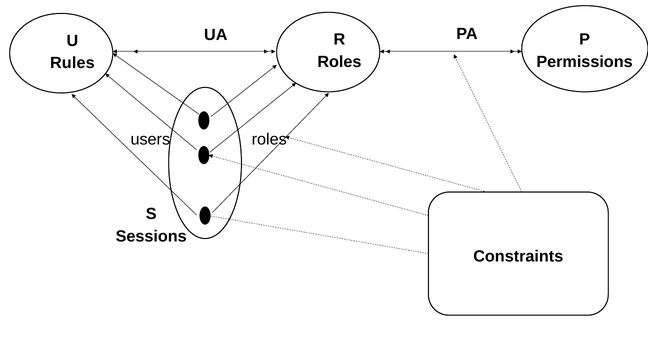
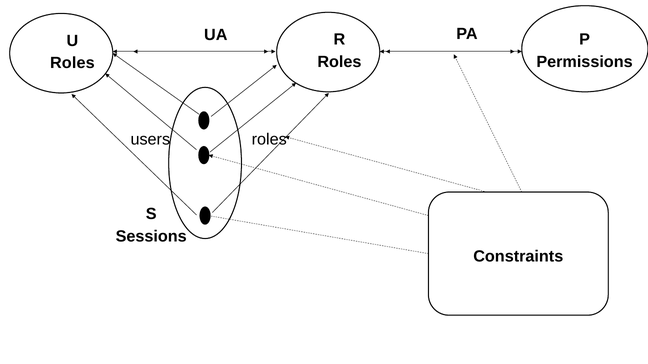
Rules at (72, 63): Rules -> Roles
